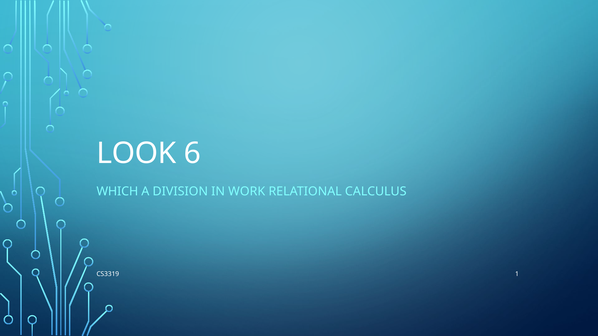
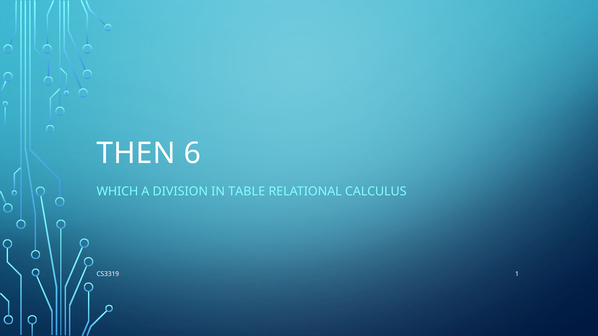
LOOK: LOOK -> THEN
WORK: WORK -> TABLE
